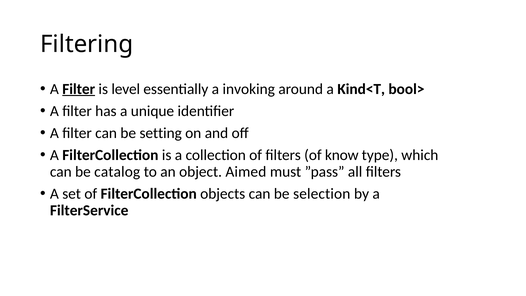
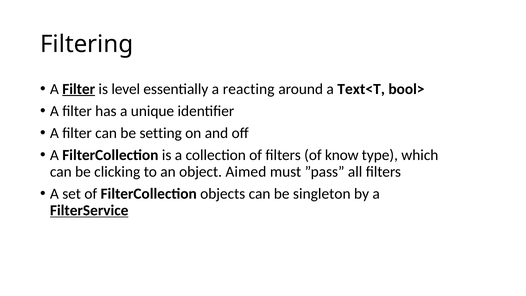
invoking: invoking -> reacting
Kind<T: Kind<T -> Text<T
catalog: catalog -> clicking
selection: selection -> singleton
FilterService underline: none -> present
